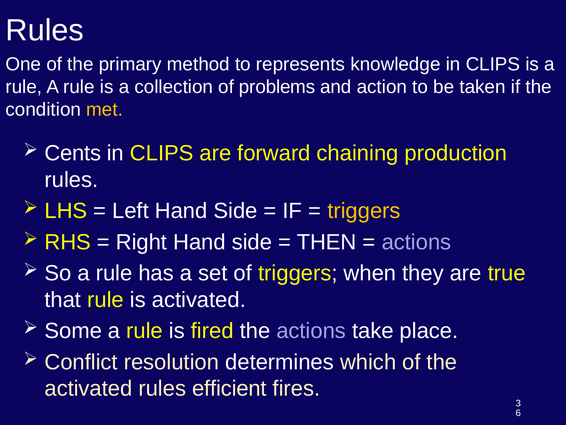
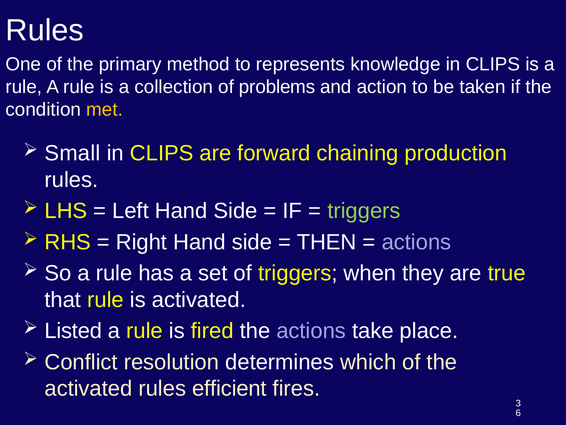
Cents: Cents -> Small
triggers at (364, 211) colour: yellow -> light green
Some: Some -> Listed
